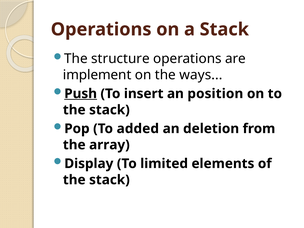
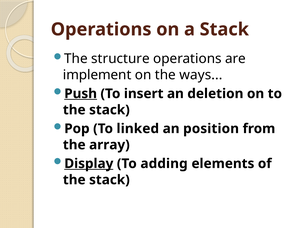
position: position -> deletion
added: added -> linked
deletion: deletion -> position
Display underline: none -> present
limited: limited -> adding
